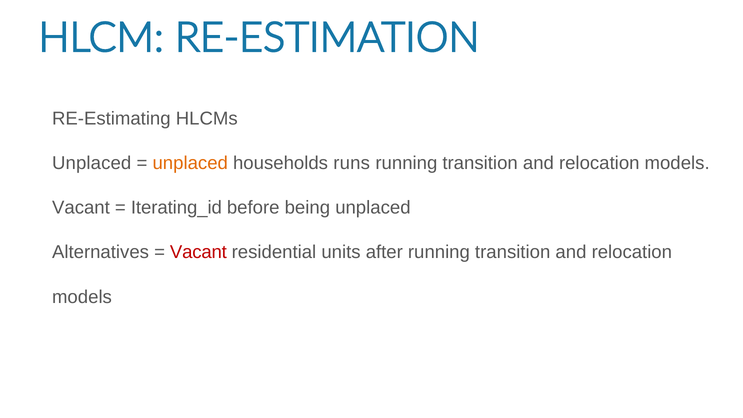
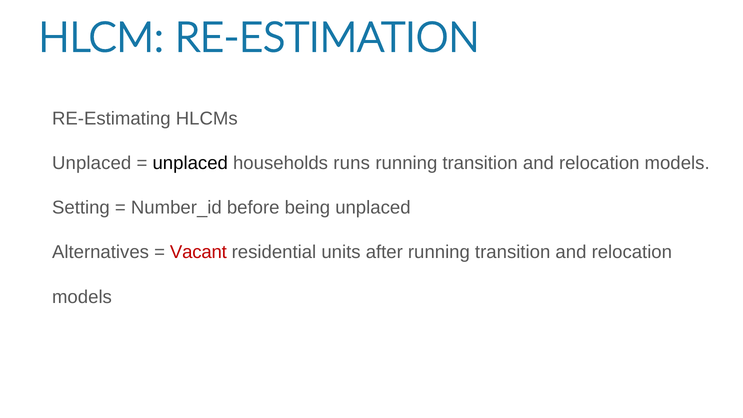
unplaced at (190, 163) colour: orange -> black
Vacant at (81, 208): Vacant -> Setting
Iterating_id: Iterating_id -> Number_id
